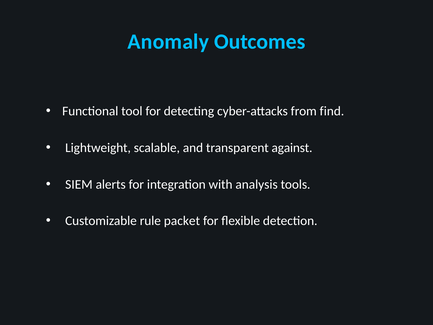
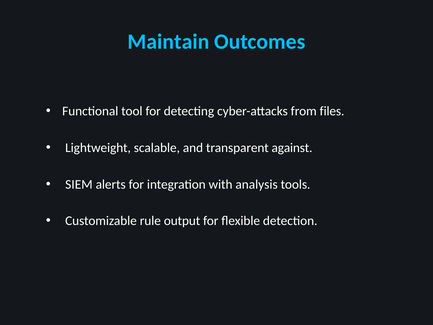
Anomaly: Anomaly -> Maintain
find: find -> files
packet: packet -> output
